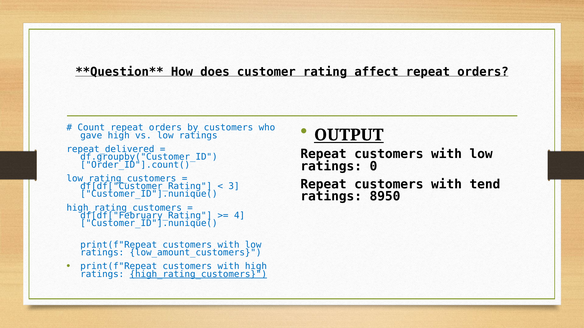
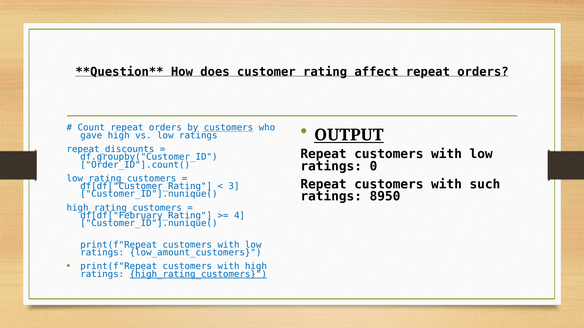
customers at (229, 128) underline: none -> present
repeat_delivered: repeat_delivered -> repeat_discounts
tend: tend -> such
